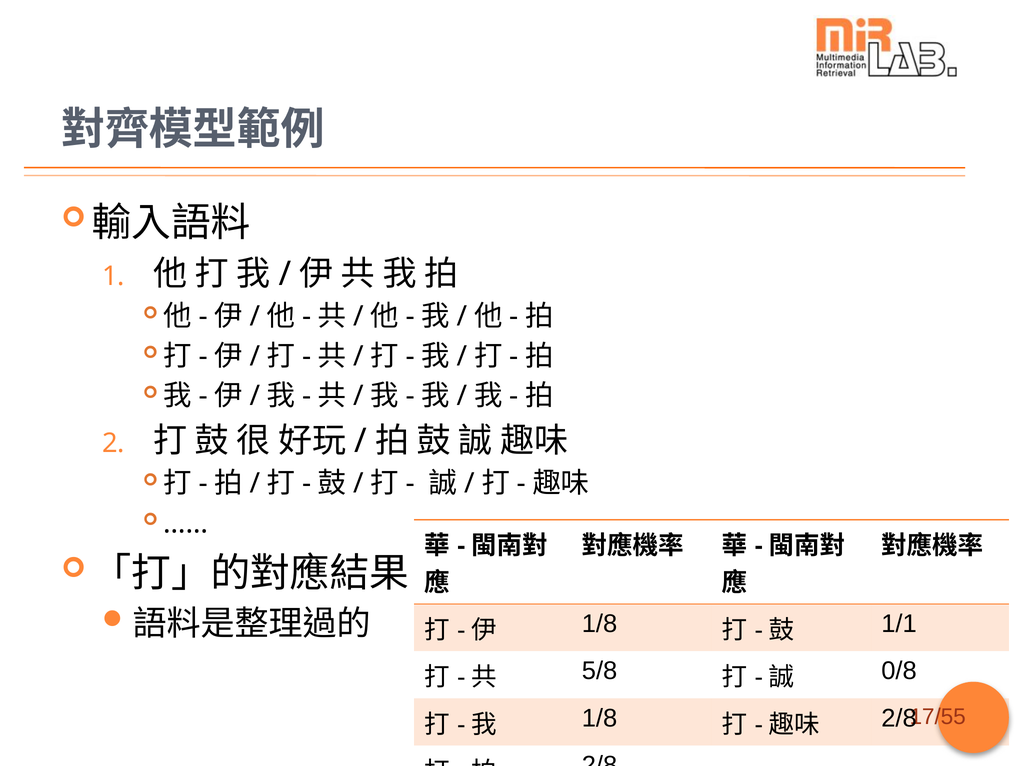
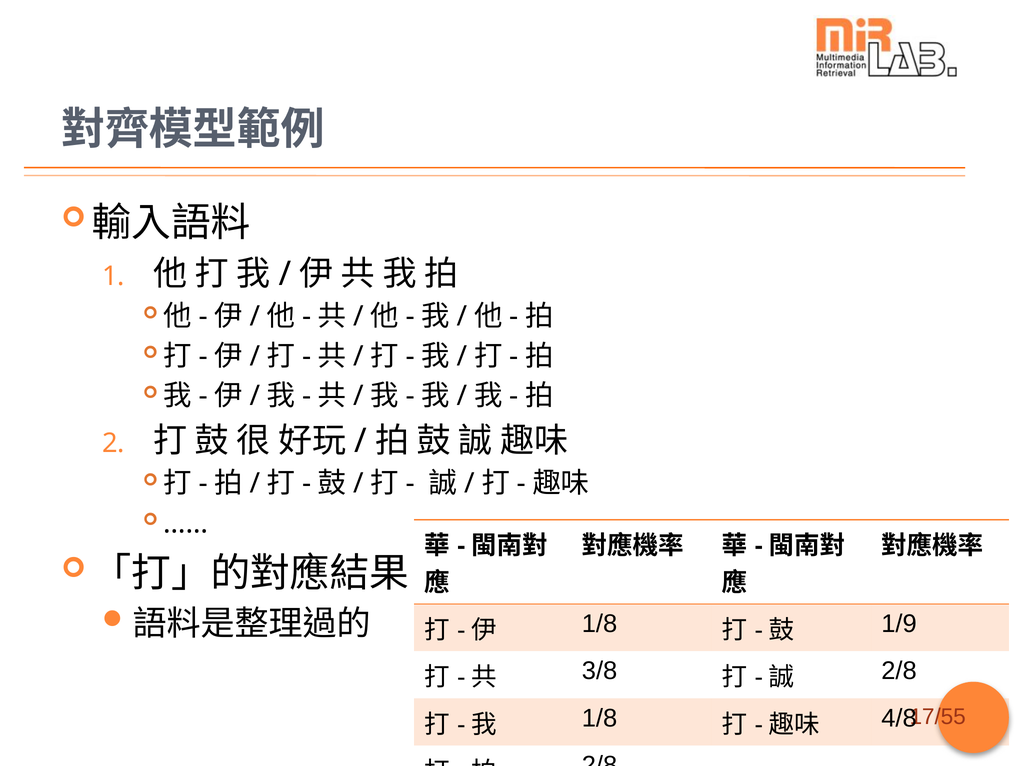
1/1: 1/1 -> 1/9
5/8: 5/8 -> 3/8
0/8 at (899, 671): 0/8 -> 2/8
2/8 at (899, 718): 2/8 -> 4/8
